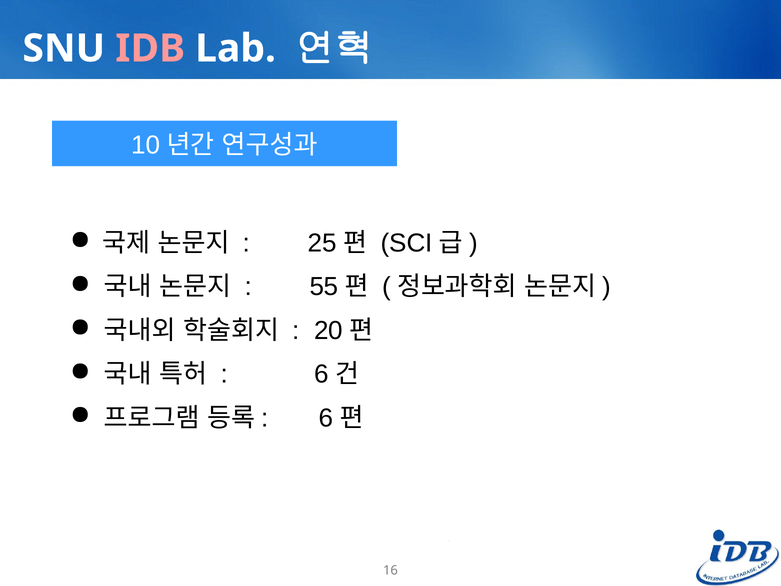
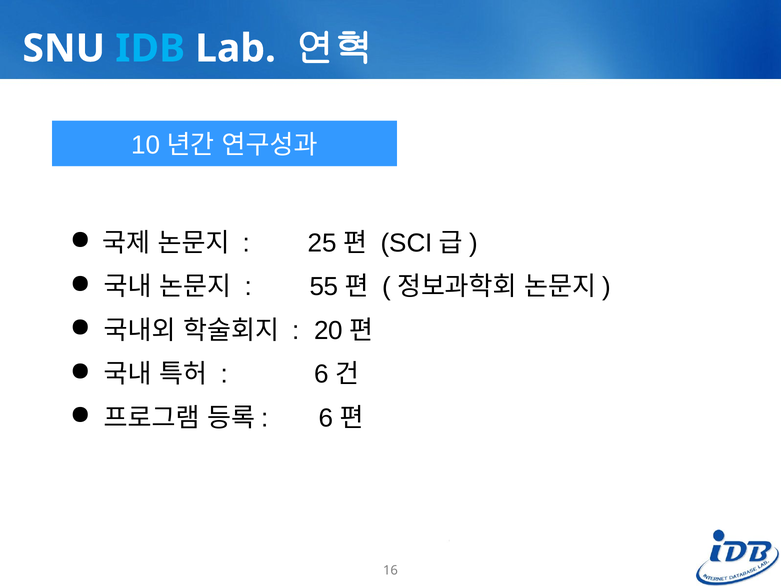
IDB colour: pink -> light blue
